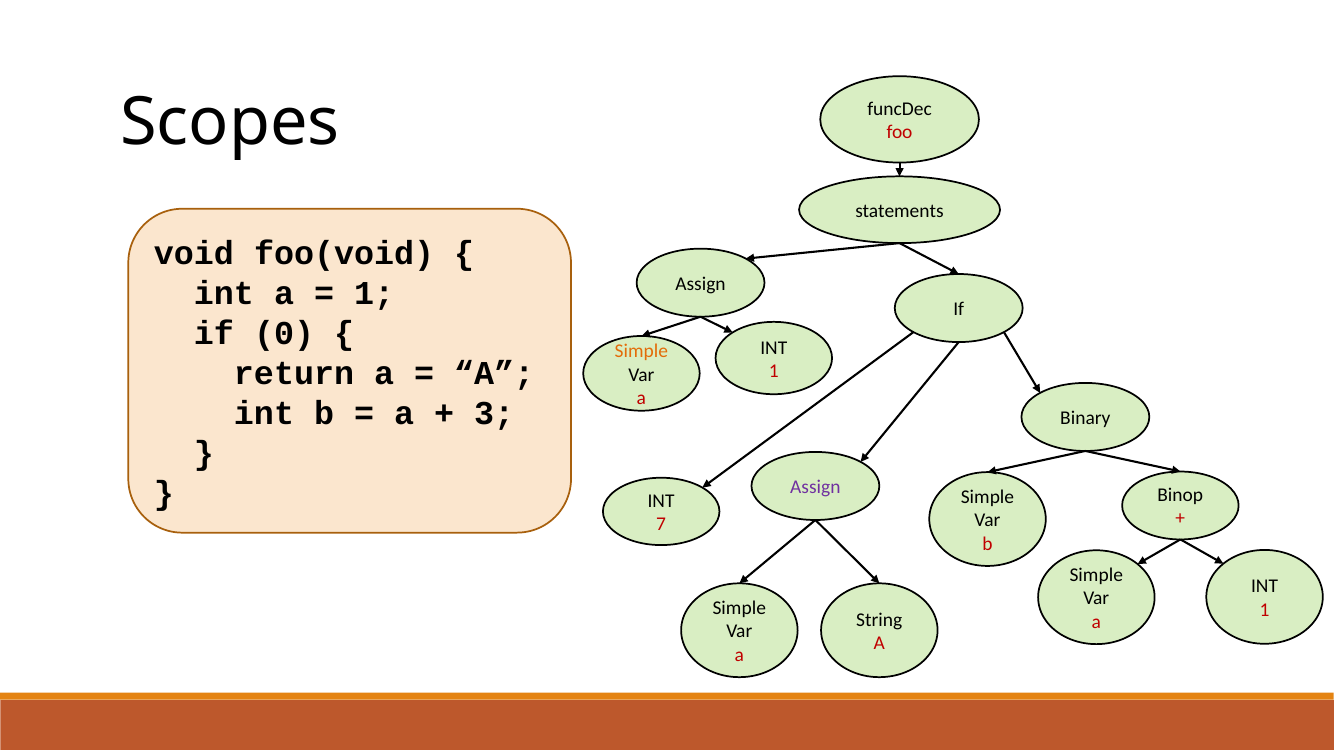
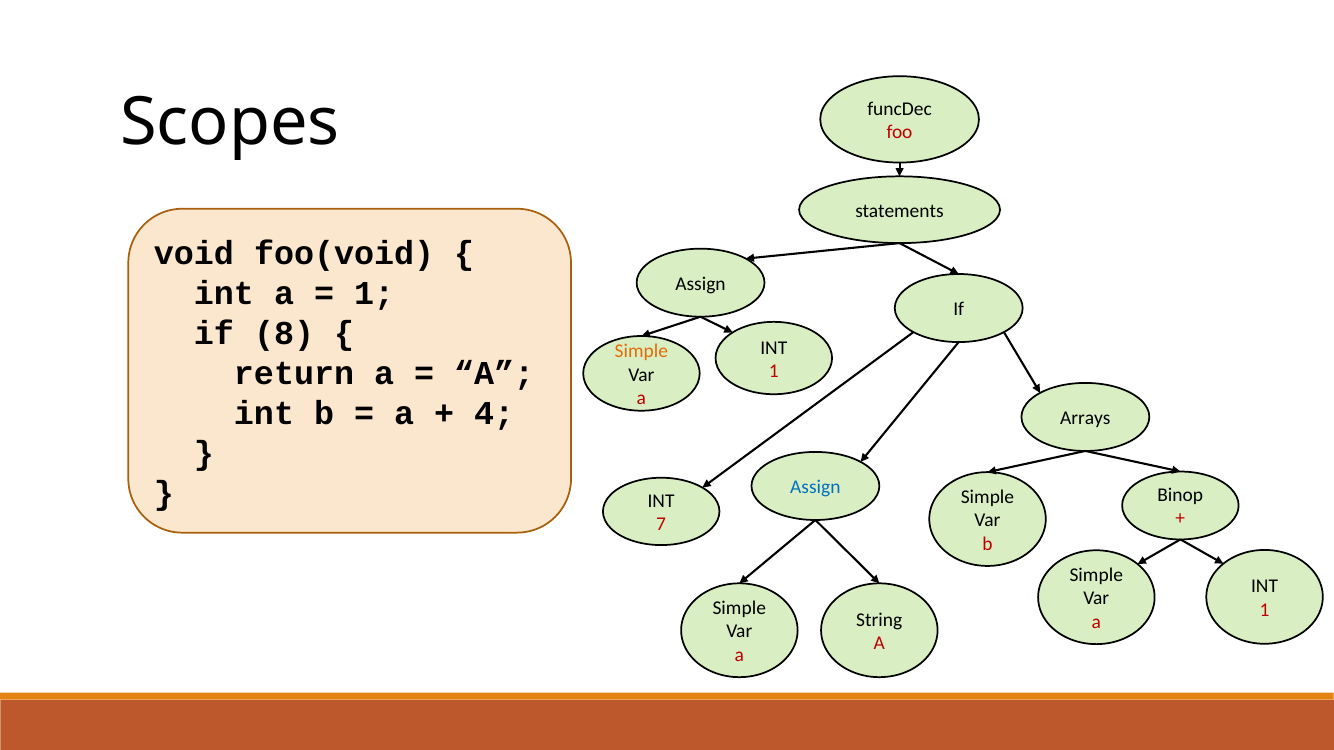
0: 0 -> 8
3: 3 -> 4
Binary: Binary -> Arrays
Assign at (815, 488) colour: purple -> blue
